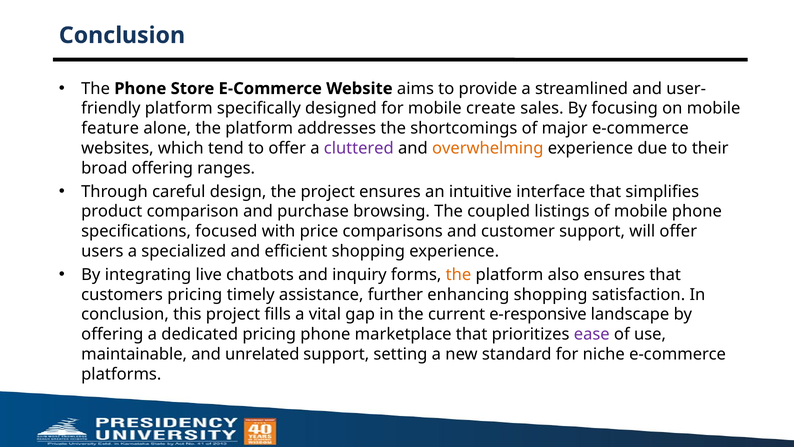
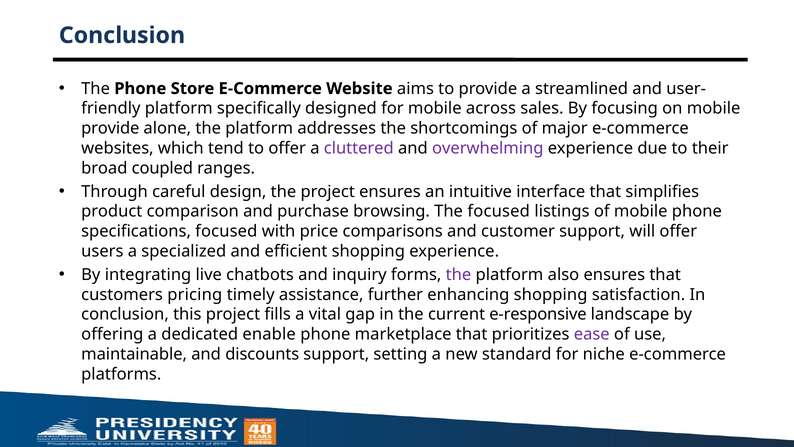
create: create -> across
feature at (110, 128): feature -> provide
overwhelming colour: orange -> purple
broad offering: offering -> coupled
The coupled: coupled -> focused
the at (458, 274) colour: orange -> purple
dedicated pricing: pricing -> enable
unrelated: unrelated -> discounts
